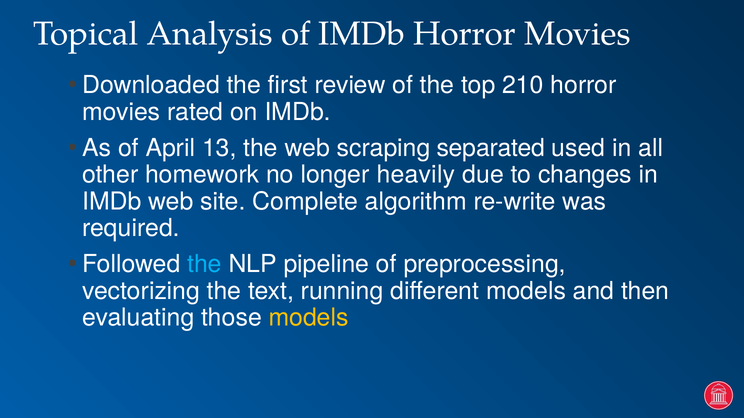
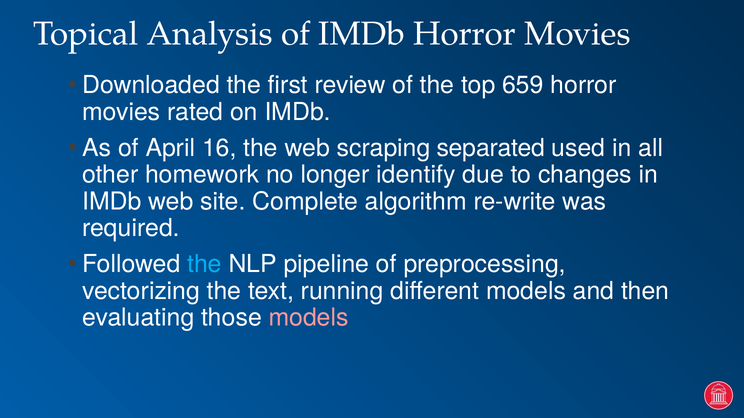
210: 210 -> 659
13: 13 -> 16
heavily: heavily -> identify
models at (309, 318) colour: yellow -> pink
